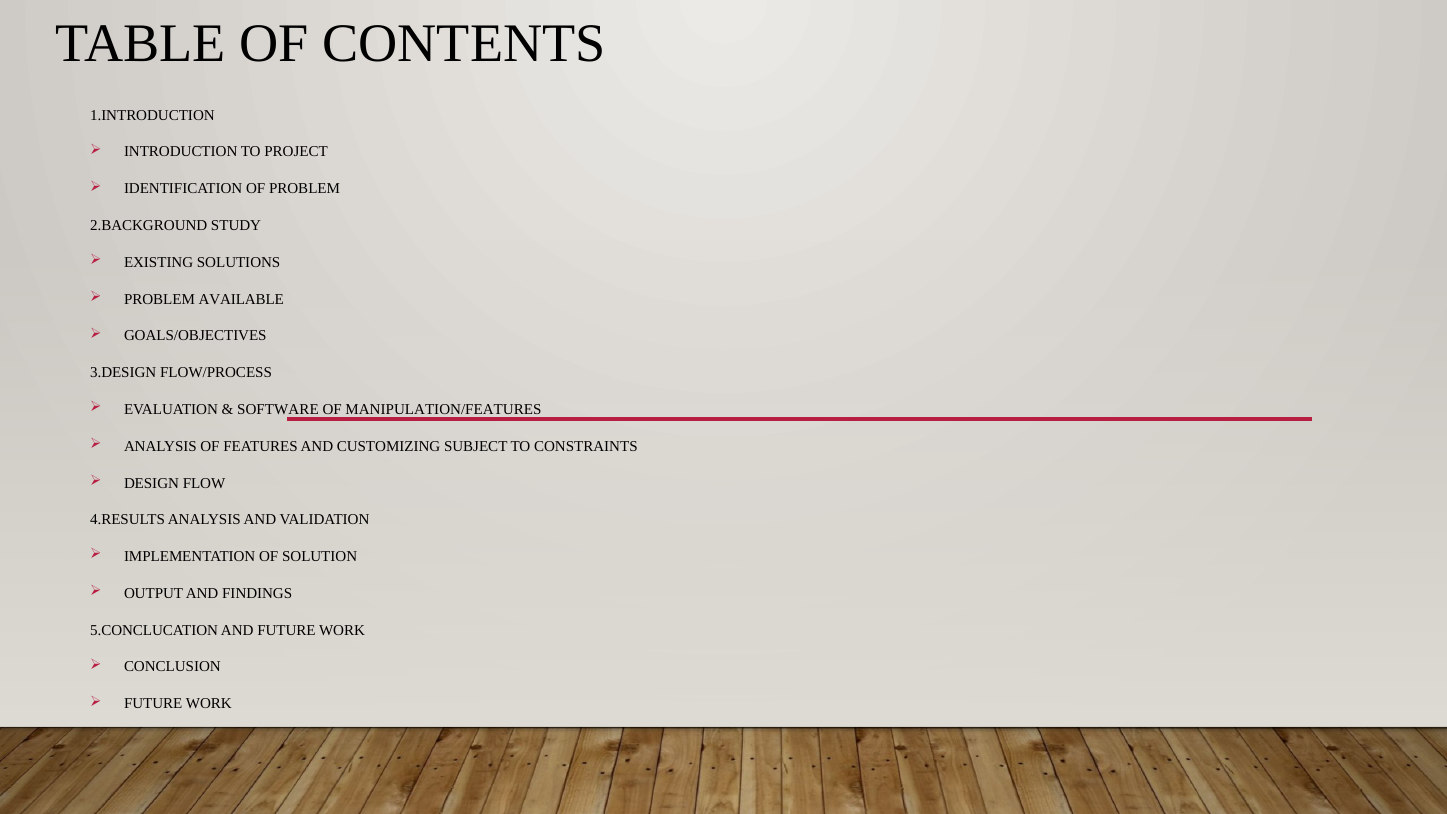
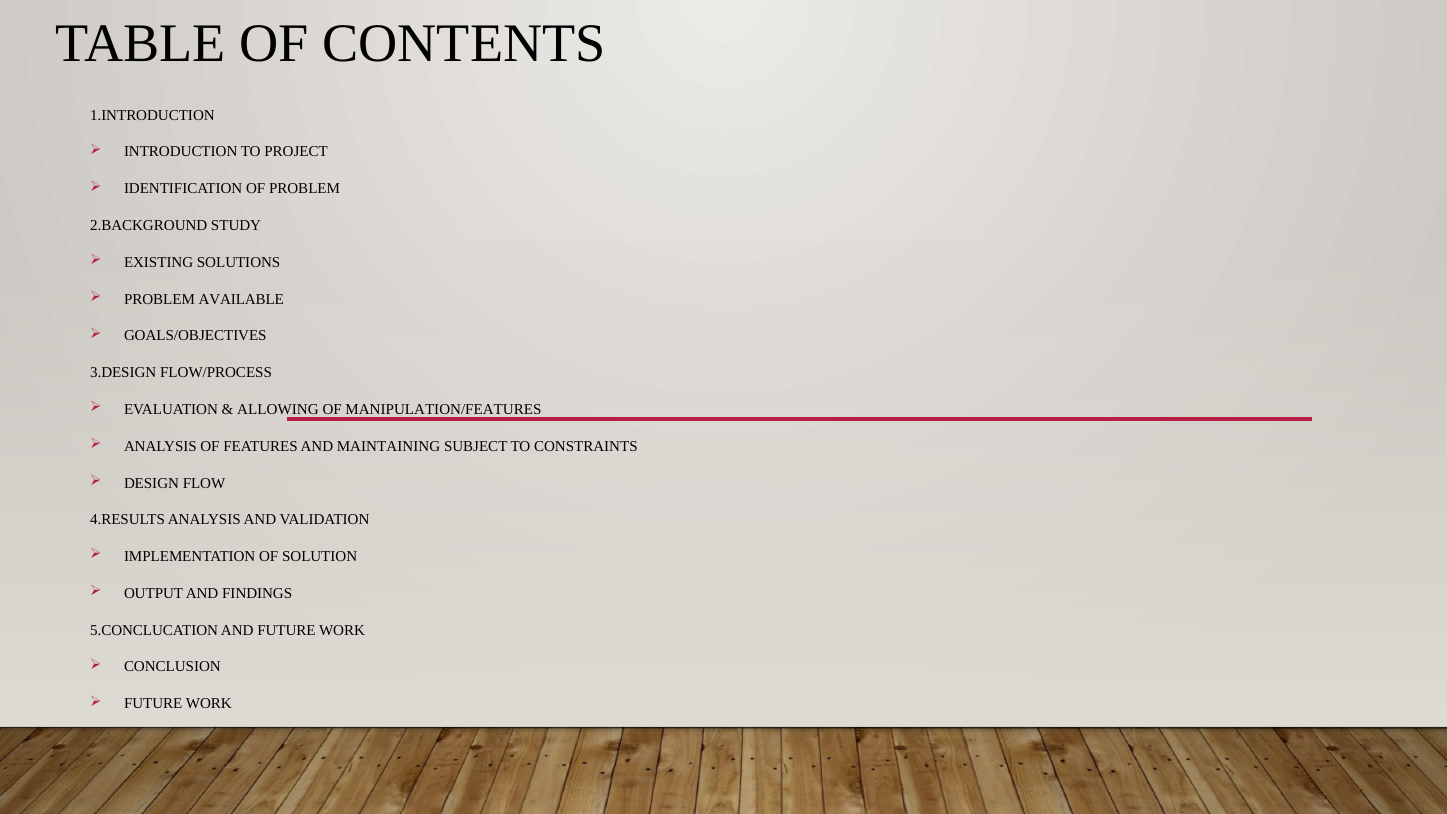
SOFTWARE: SOFTWARE -> ALLOWING
CUSTOMIZING: CUSTOMIZING -> MAINTAINING
